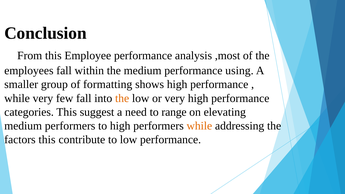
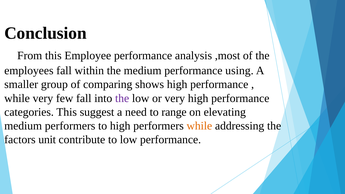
formatting: formatting -> comparing
the at (122, 98) colour: orange -> purple
factors this: this -> unit
